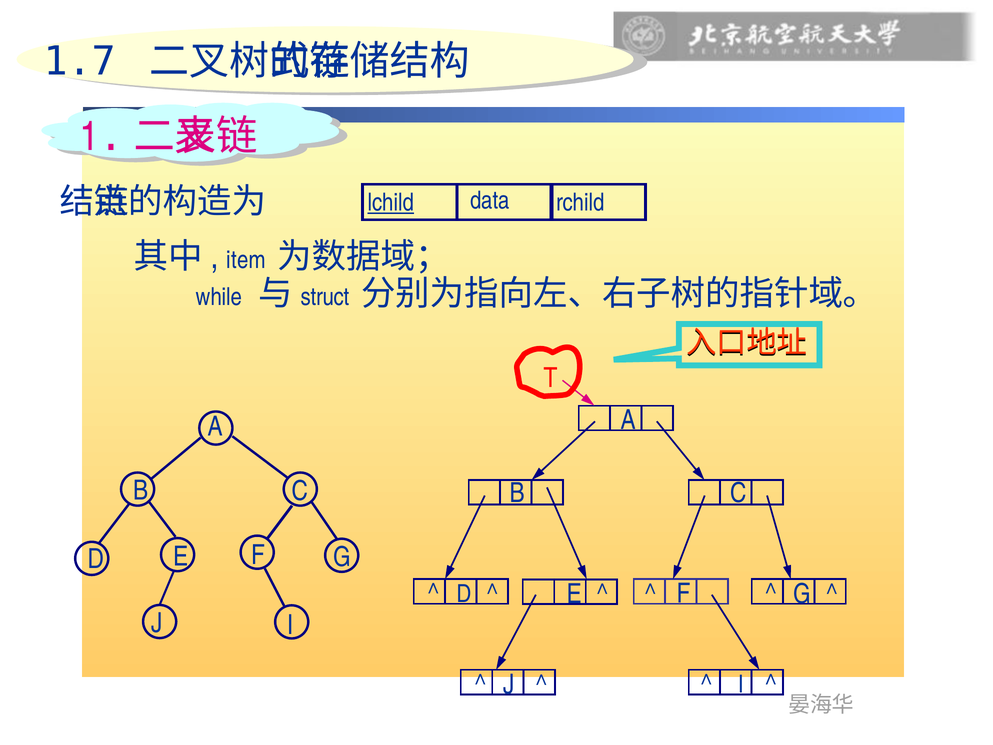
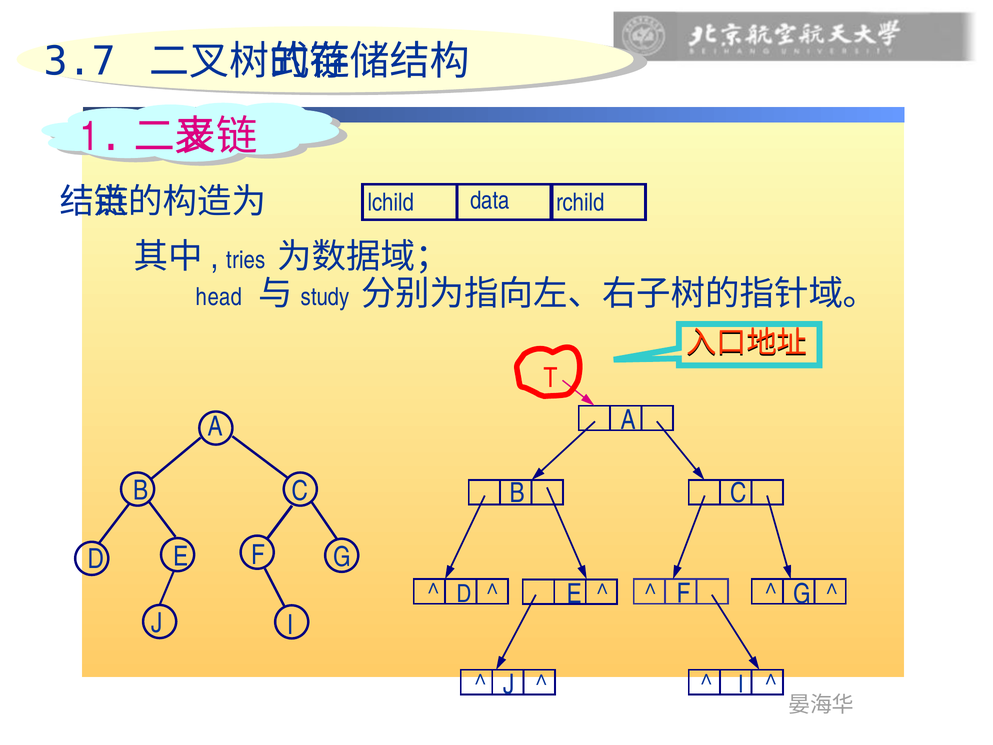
1.7: 1.7 -> 3.7
lchild underline: present -> none
item: item -> tries
while: while -> head
struct: struct -> study
